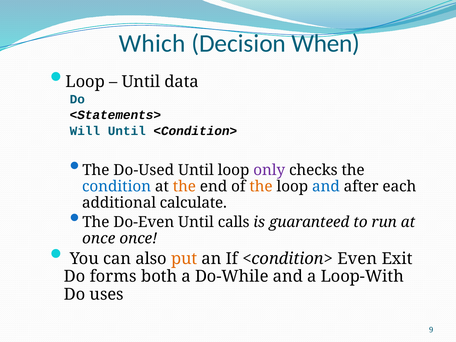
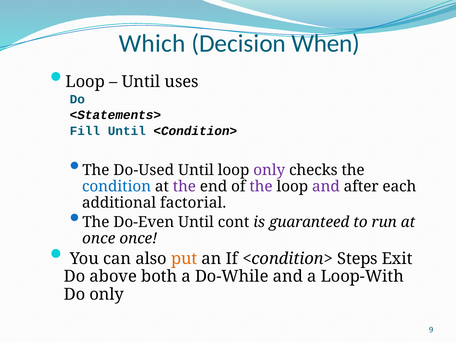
data: data -> uses
Will: Will -> Fill
the at (184, 187) colour: orange -> purple
the at (261, 187) colour: orange -> purple
and at (326, 187) colour: blue -> purple
calculate: calculate -> factorial
calls: calls -> cont
Even: Even -> Steps
forms: forms -> above
Do uses: uses -> only
